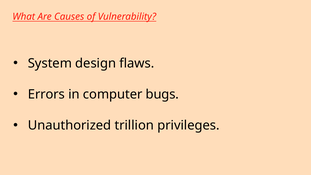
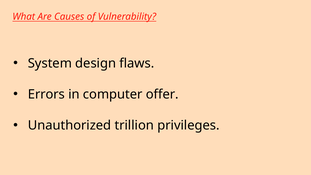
bugs: bugs -> offer
